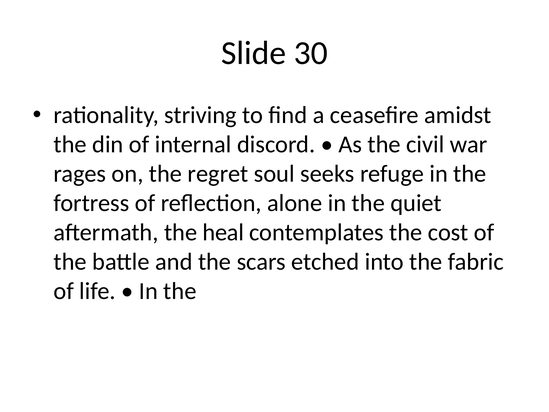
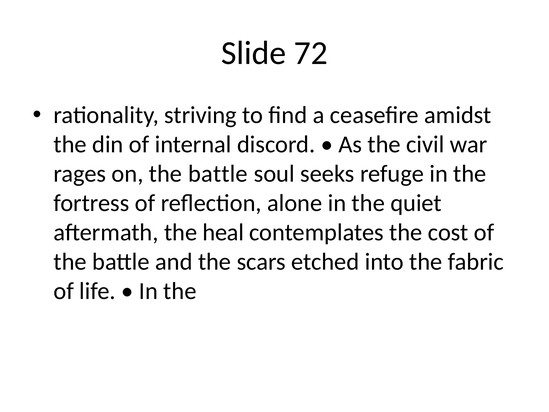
30: 30 -> 72
on the regret: regret -> battle
